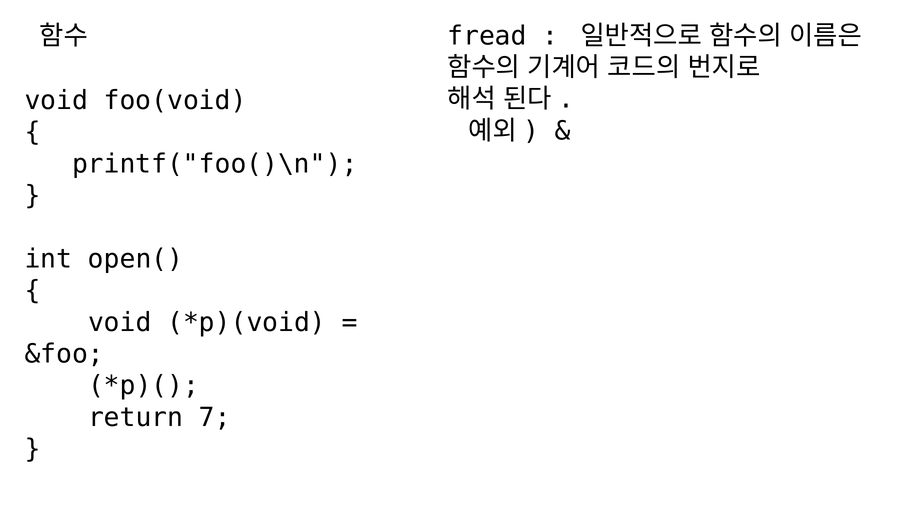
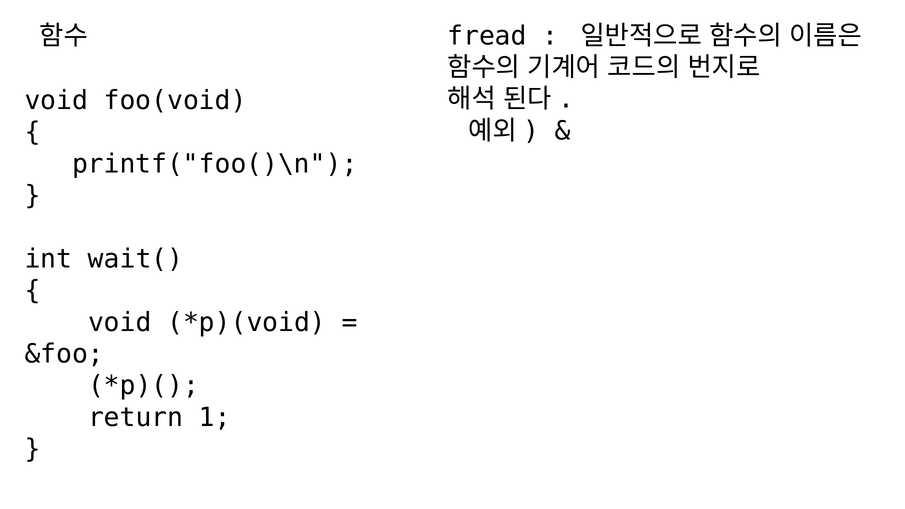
open(: open( -> wait(
7: 7 -> 1
